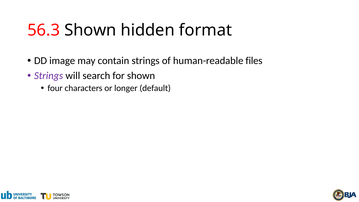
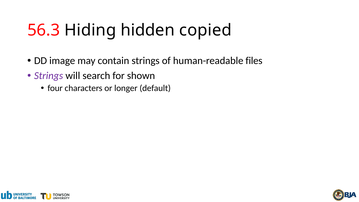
56.3 Shown: Shown -> Hiding
format: format -> copied
